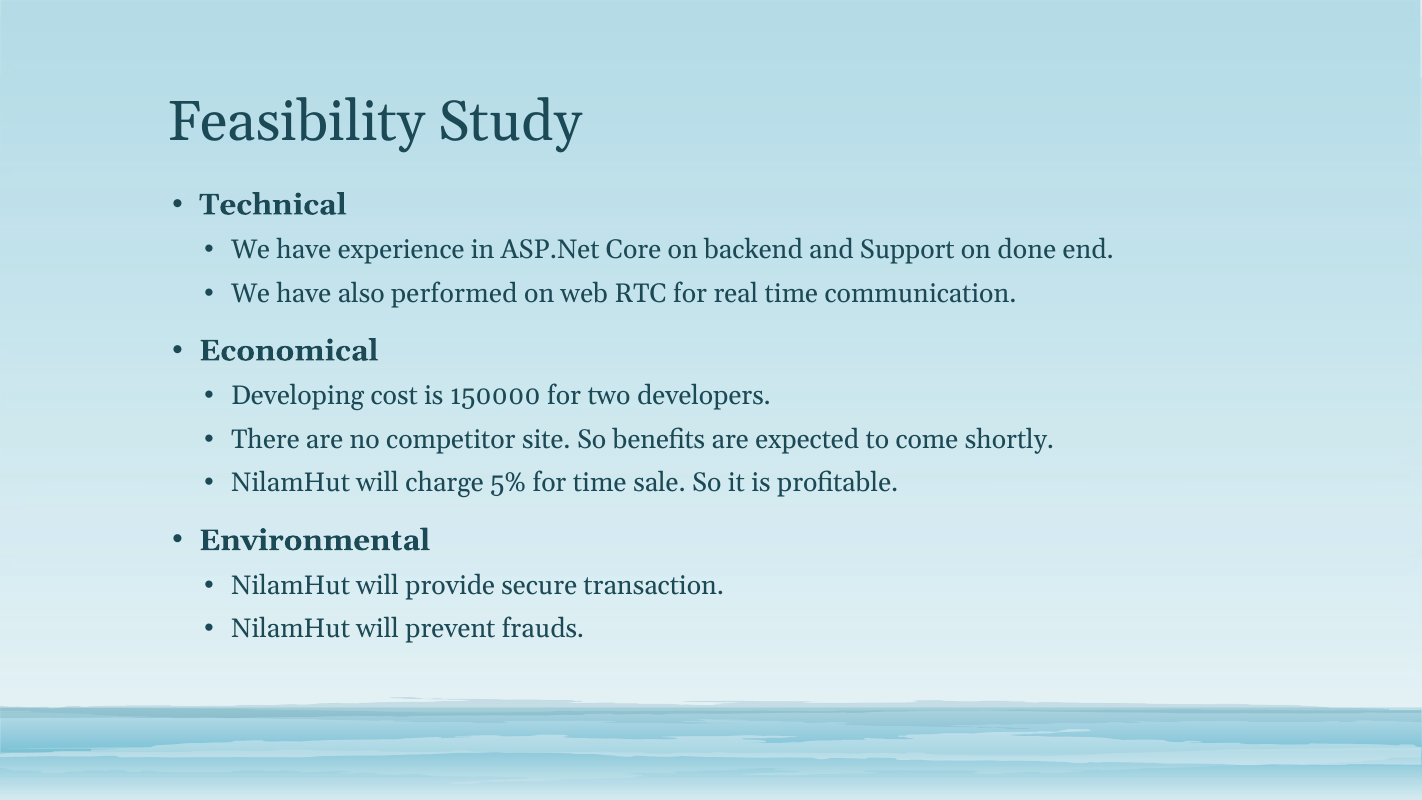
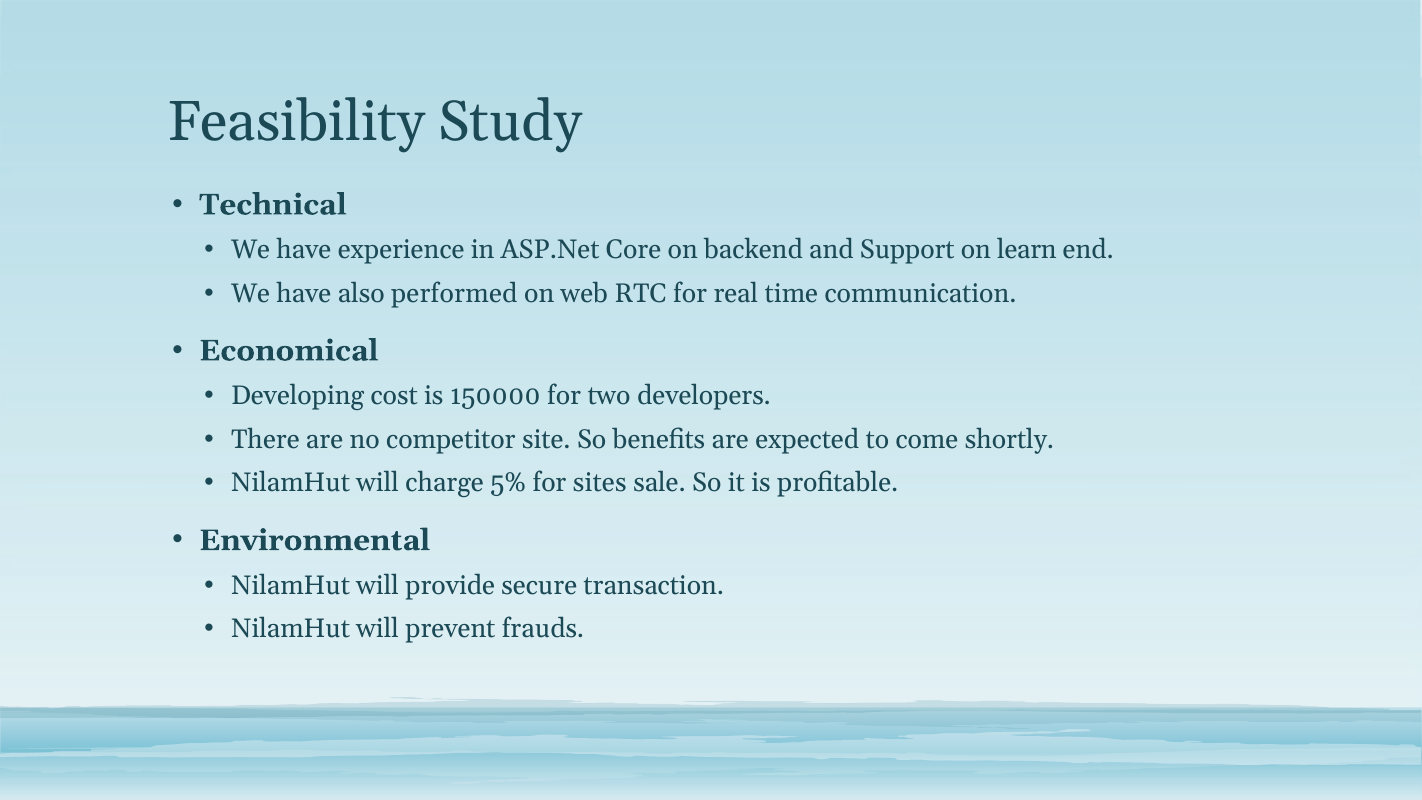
done: done -> learn
for time: time -> sites
